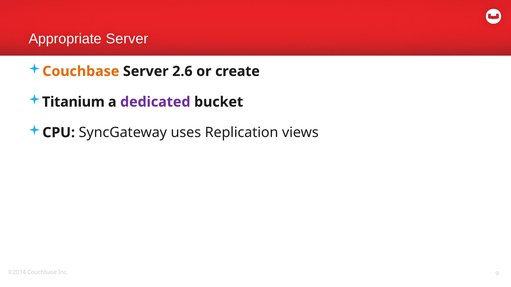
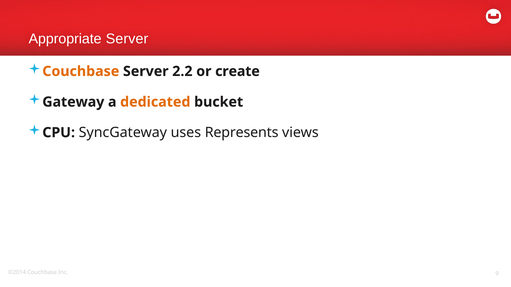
2.6: 2.6 -> 2.2
Titanium: Titanium -> Gateway
dedicated colour: purple -> orange
Replication: Replication -> Represents
